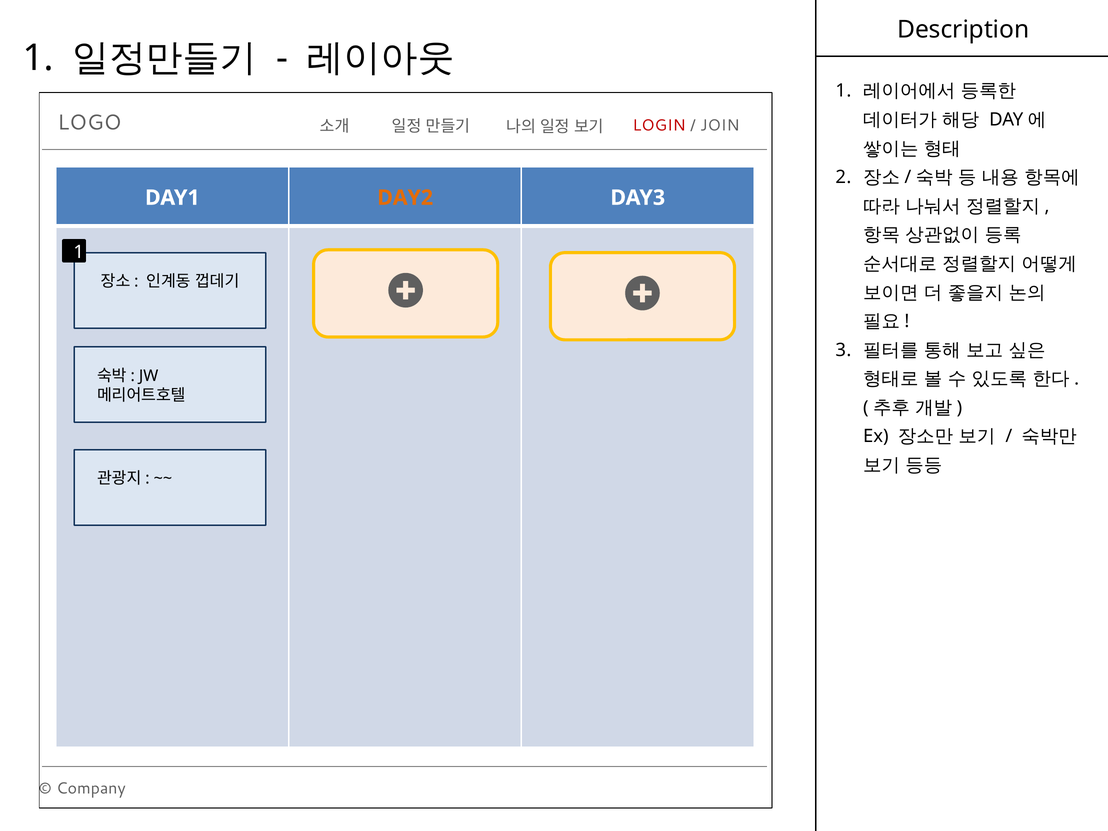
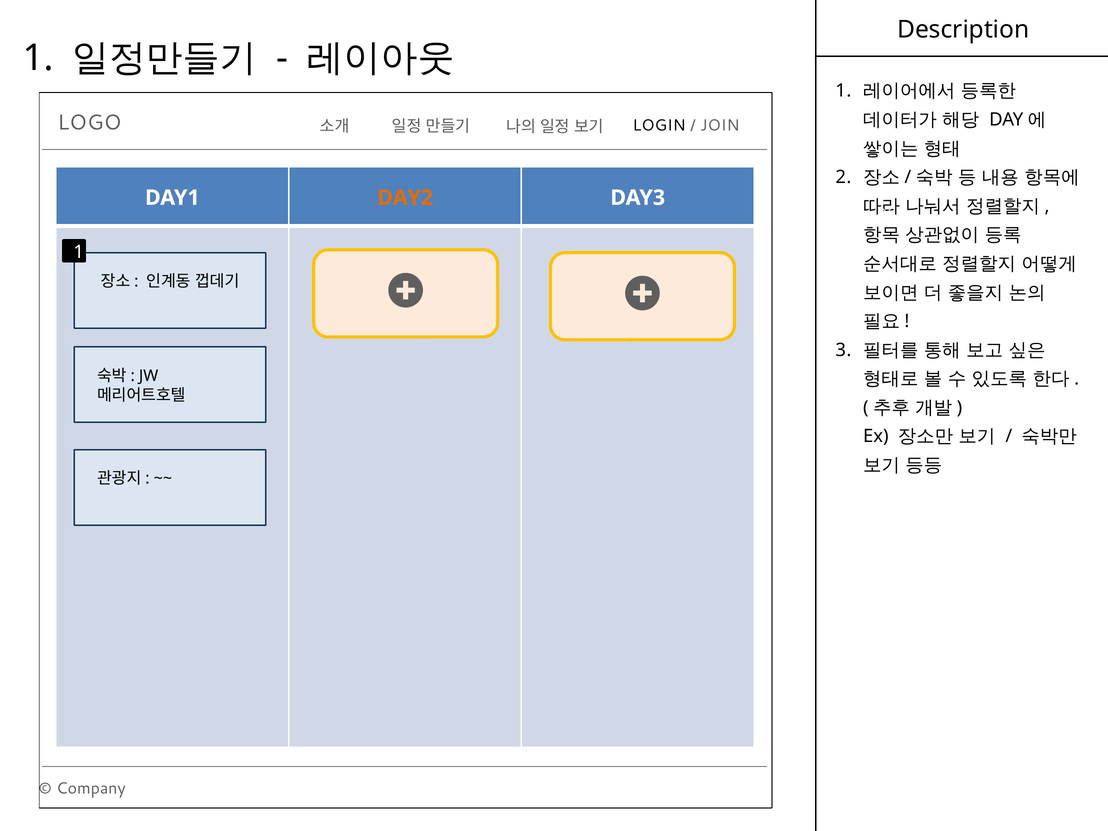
LOGIN colour: red -> black
